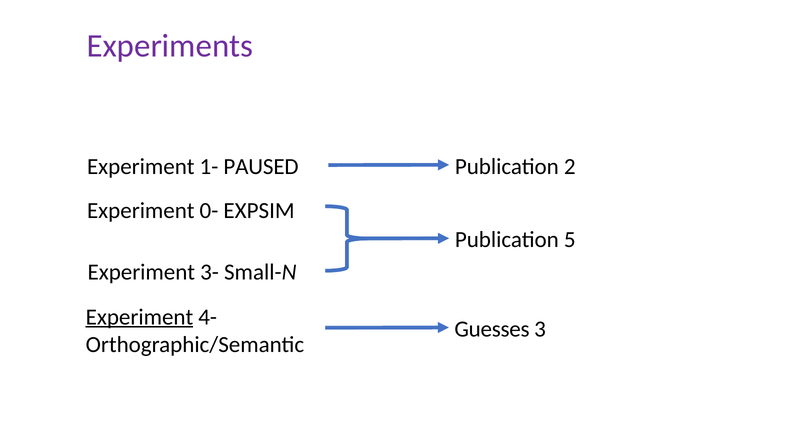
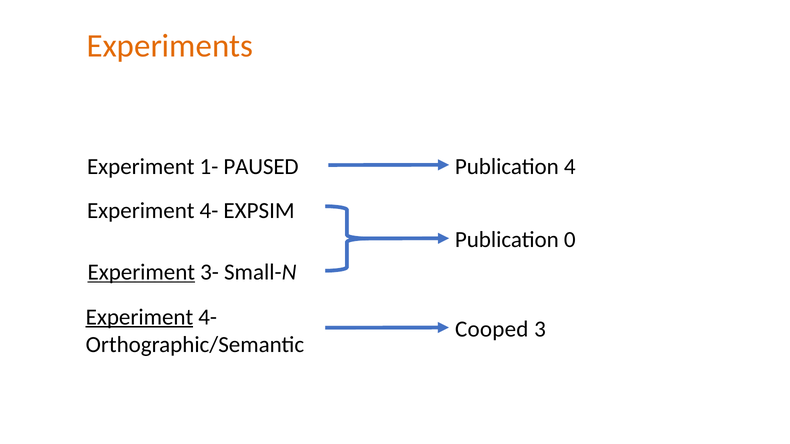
Experiments colour: purple -> orange
2: 2 -> 4
0- at (209, 211): 0- -> 4-
5: 5 -> 0
Experiment at (141, 272) underline: none -> present
Guesses: Guesses -> Cooped
